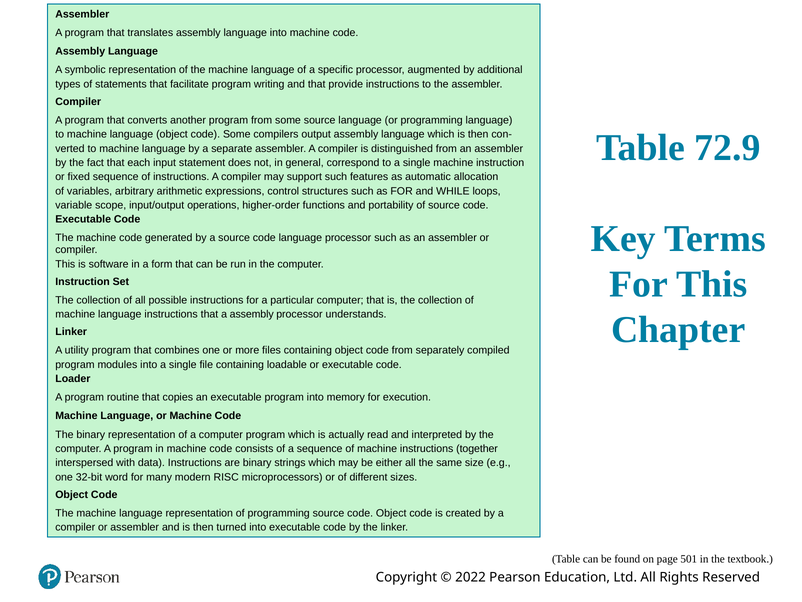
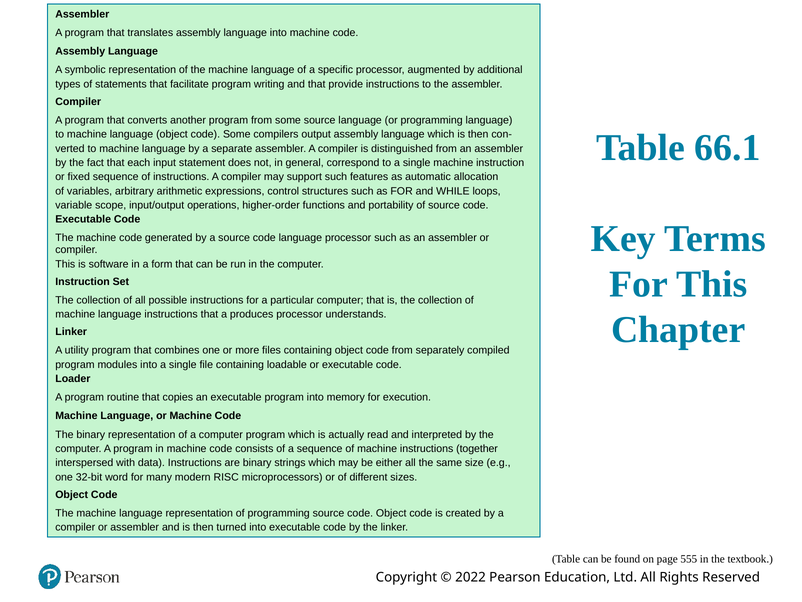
72.9: 72.9 -> 66.1
a assembly: assembly -> produces
501: 501 -> 555
